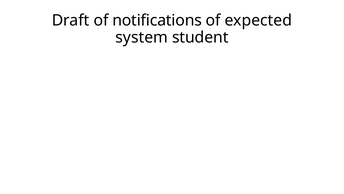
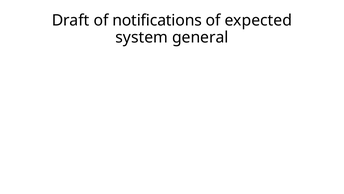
student: student -> general
